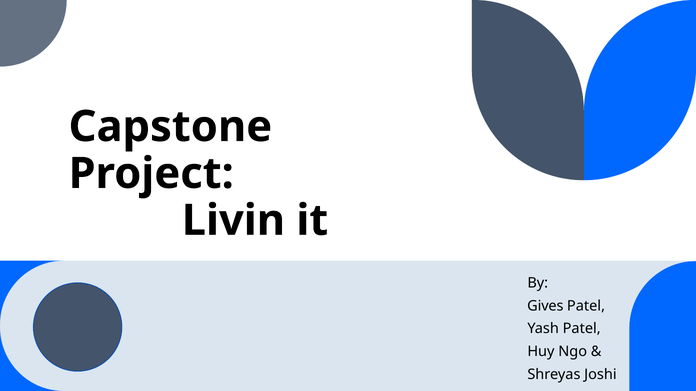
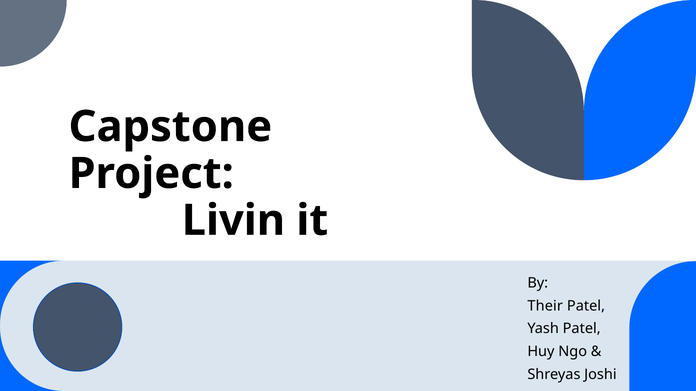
Gives: Gives -> Their
